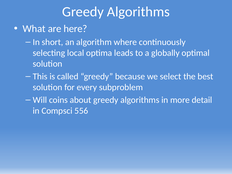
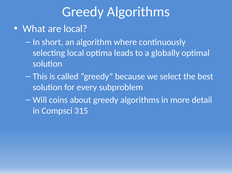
are here: here -> local
556: 556 -> 315
